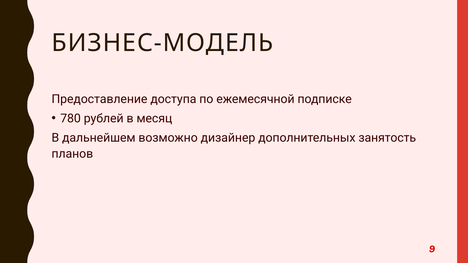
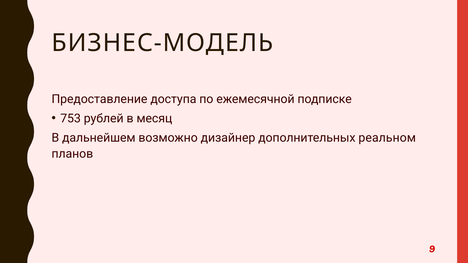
780: 780 -> 753
занятость: занятость -> реальном
